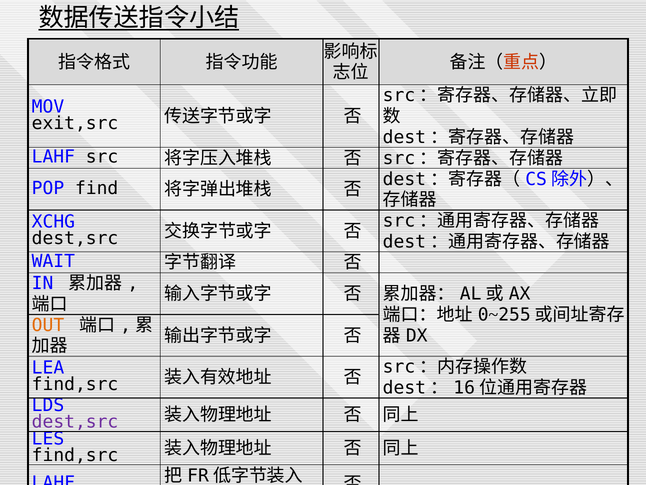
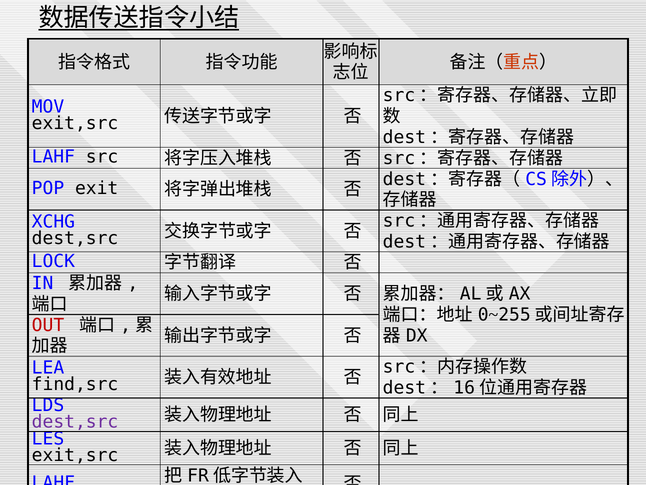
find: find -> exit
WAIT: WAIT -> LOCK
OUT colour: orange -> red
find,src at (75, 455): find,src -> exit,src
